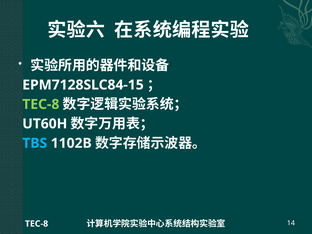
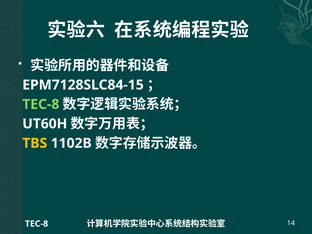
TBS colour: light blue -> yellow
